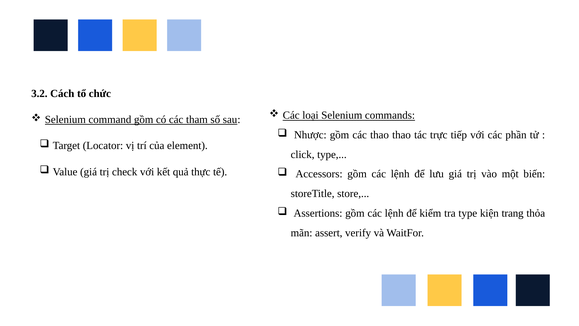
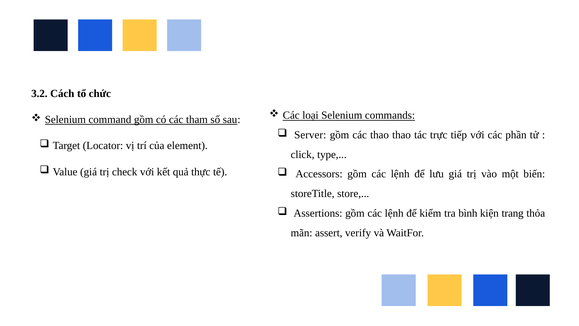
Nhược: Nhược -> Server
tra type: type -> bình
